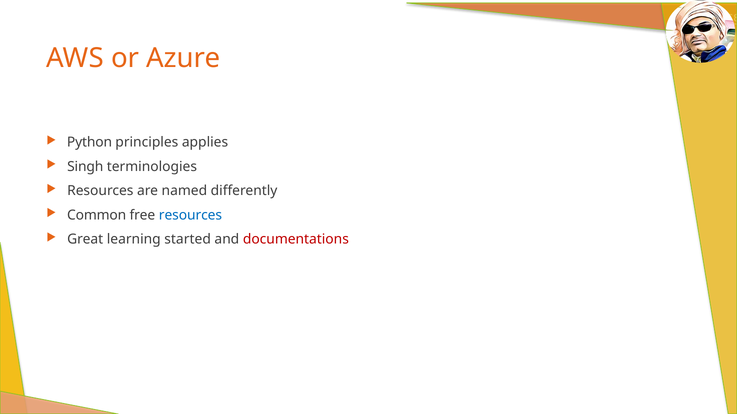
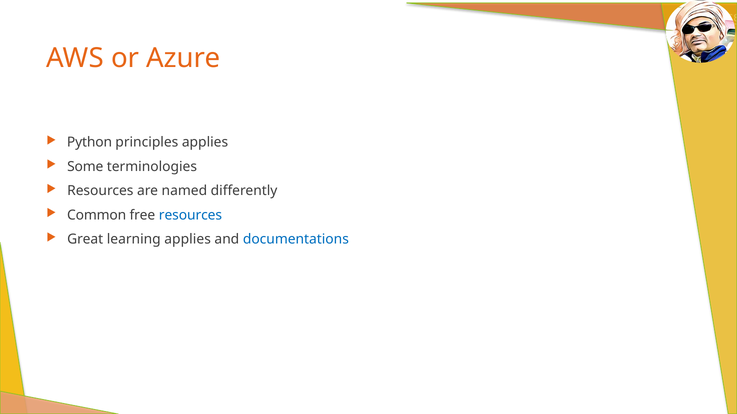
Singh: Singh -> Some
learning started: started -> applies
documentations colour: red -> blue
